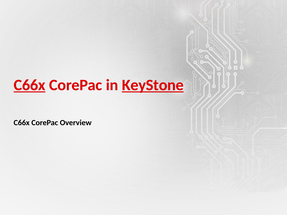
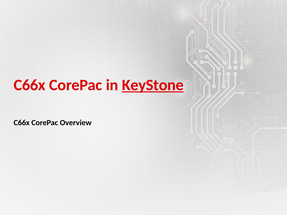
C66x at (30, 85) underline: present -> none
